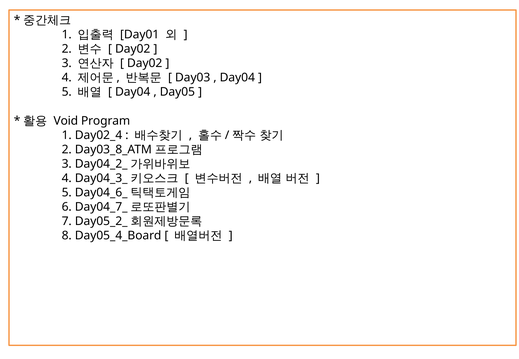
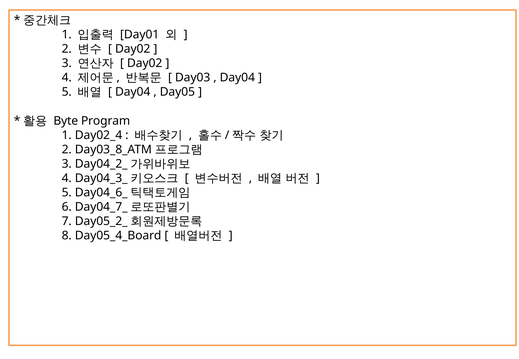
Void: Void -> Byte
